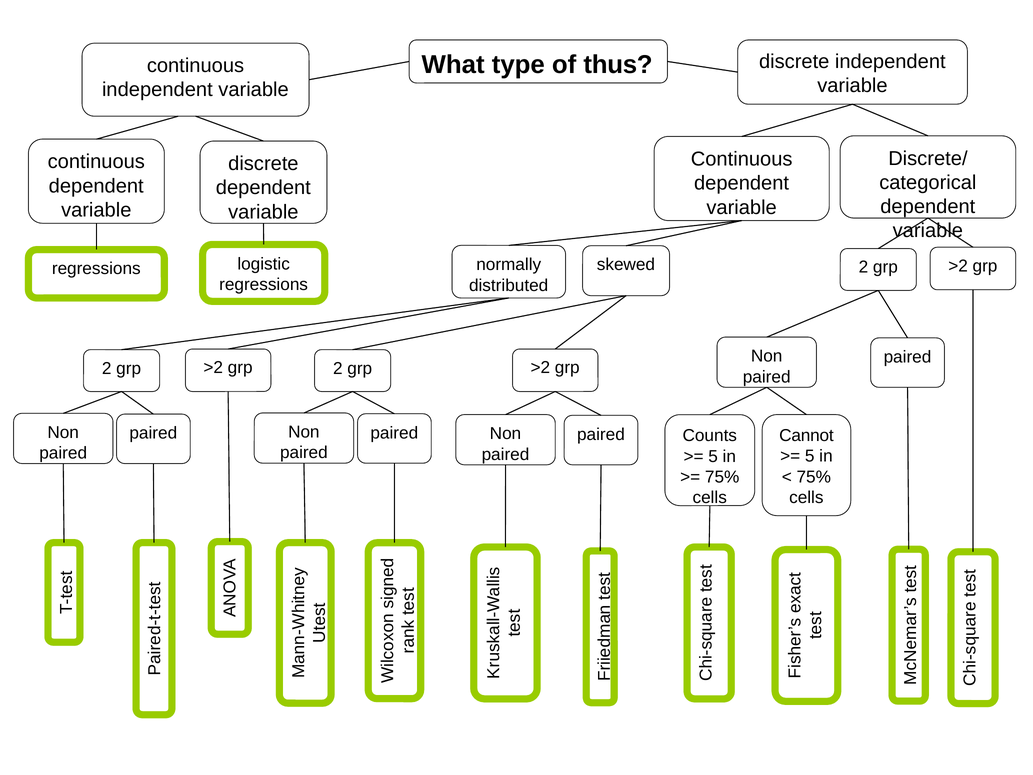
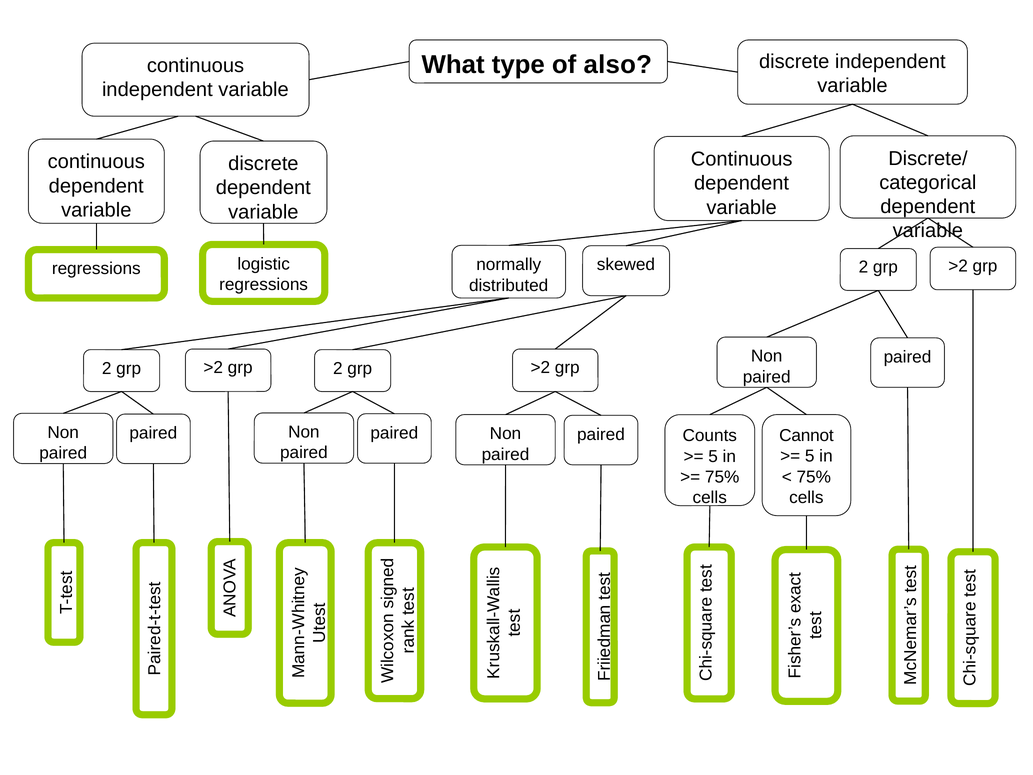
thus: thus -> also
